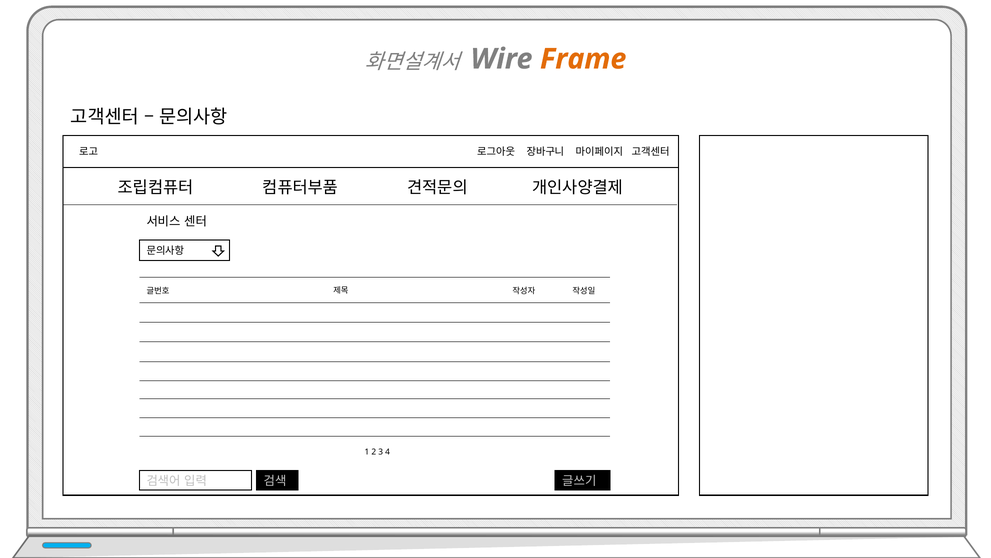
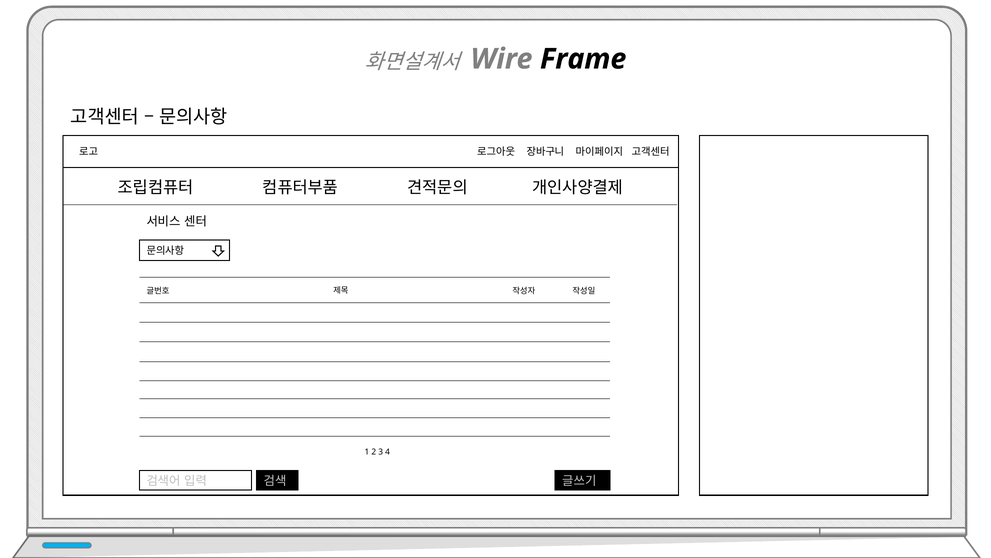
Frame colour: orange -> black
